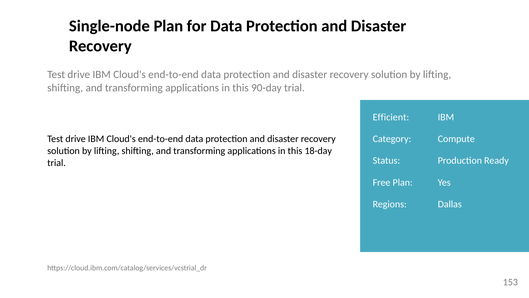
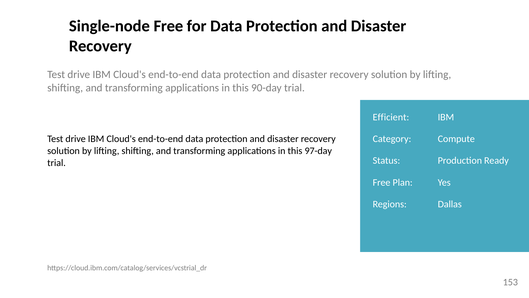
Single-node Plan: Plan -> Free
18-day: 18-day -> 97-day
